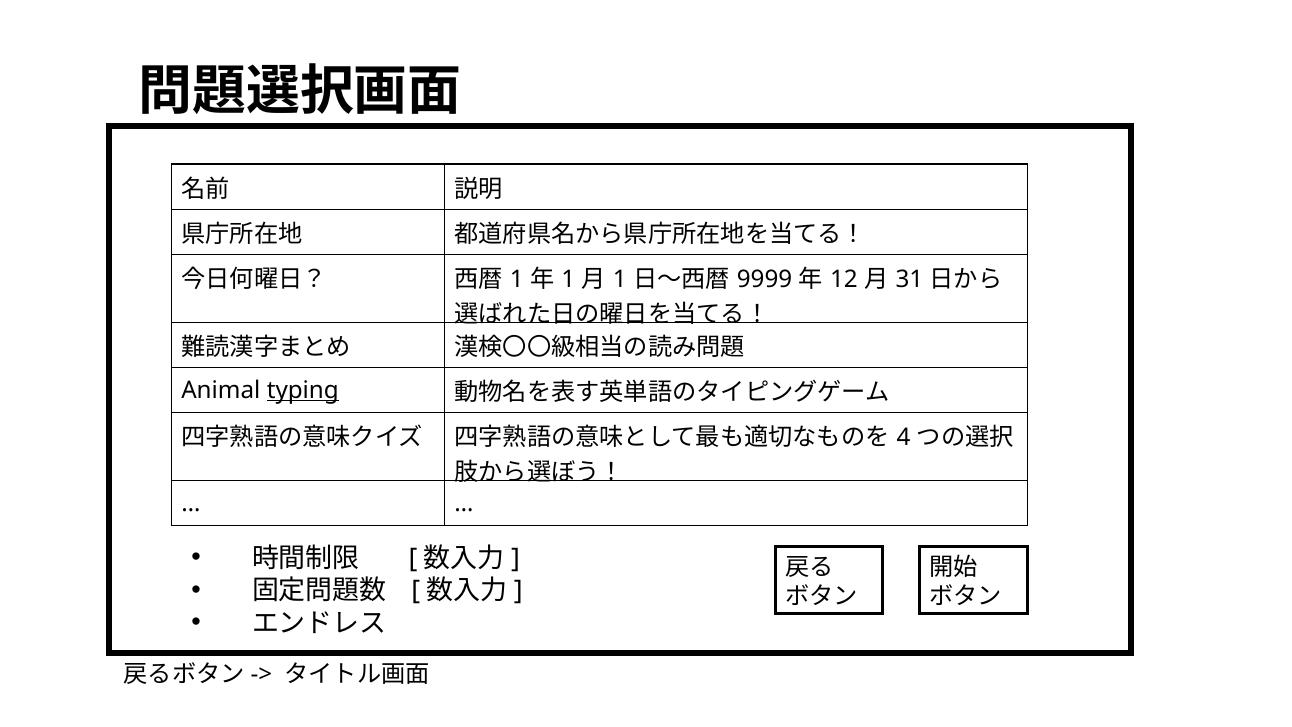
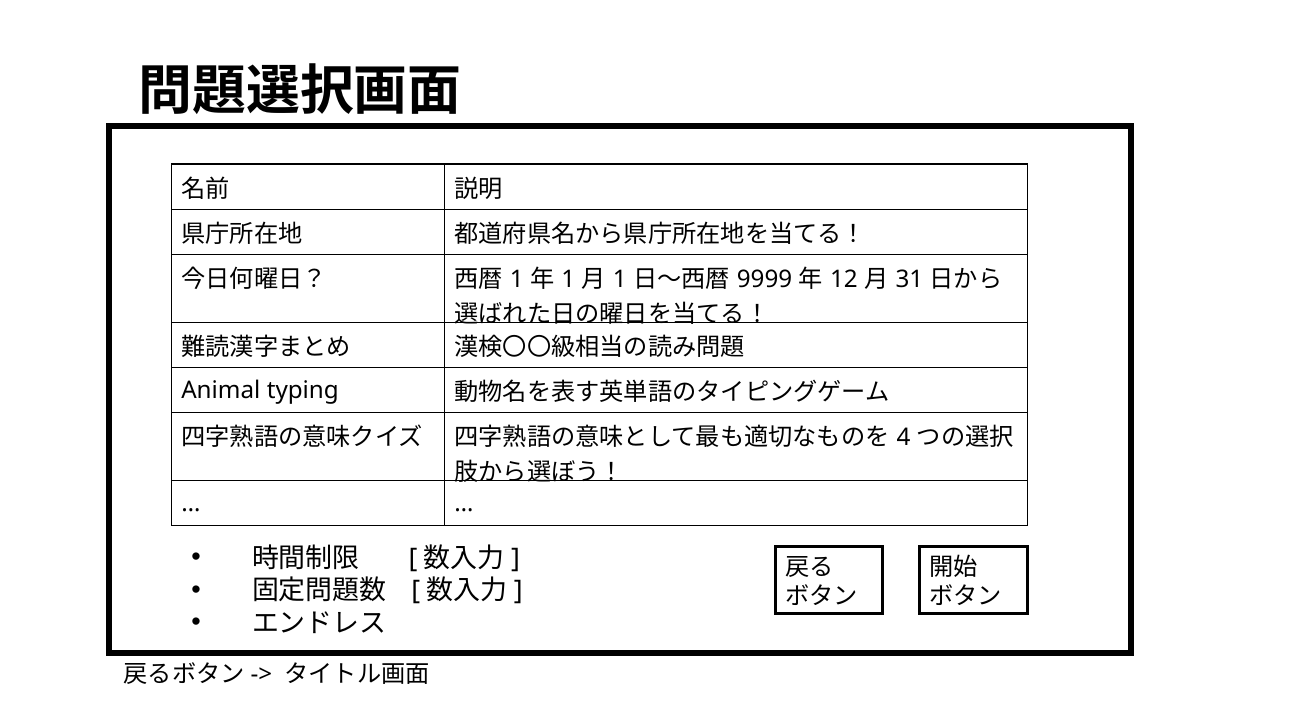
typing underline: present -> none
